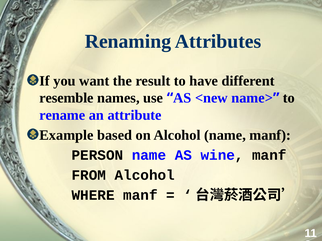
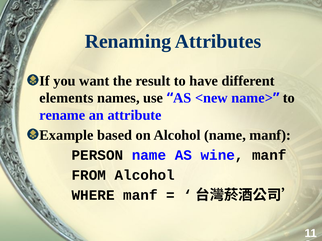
resemble: resemble -> elements
